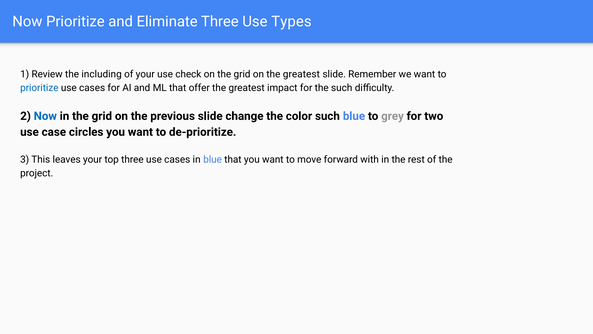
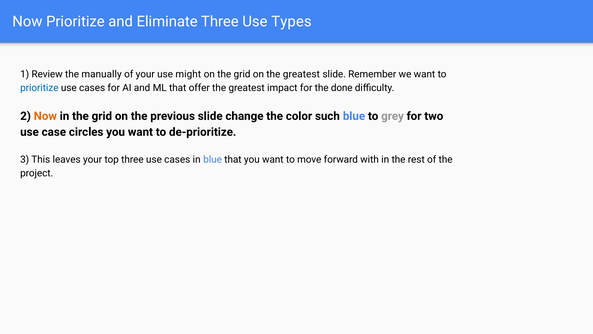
including: including -> manually
check: check -> might
the such: such -> done
Now at (45, 116) colour: blue -> orange
